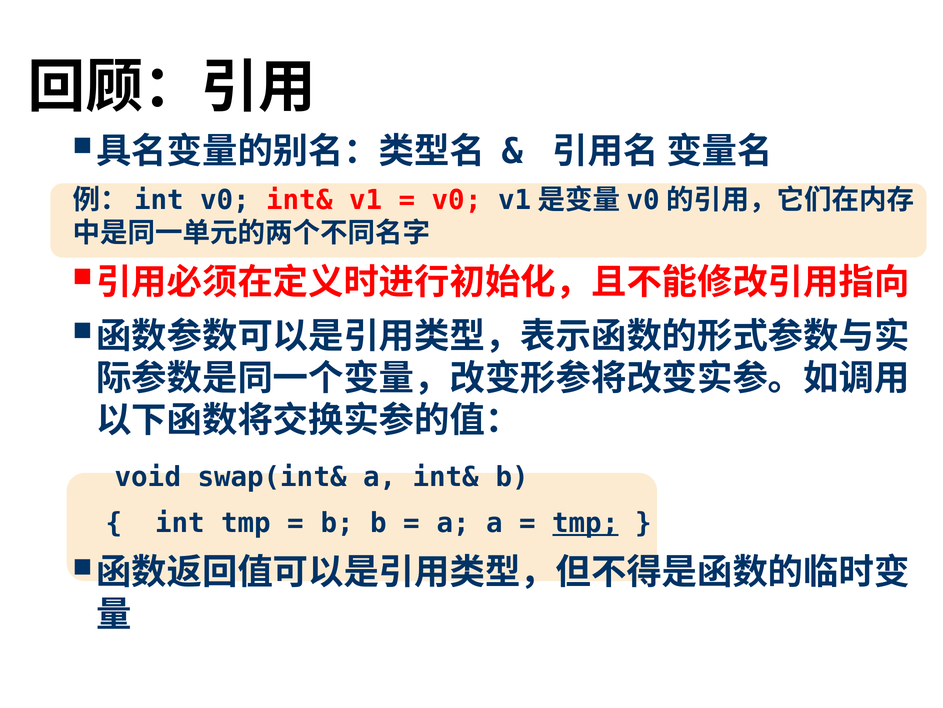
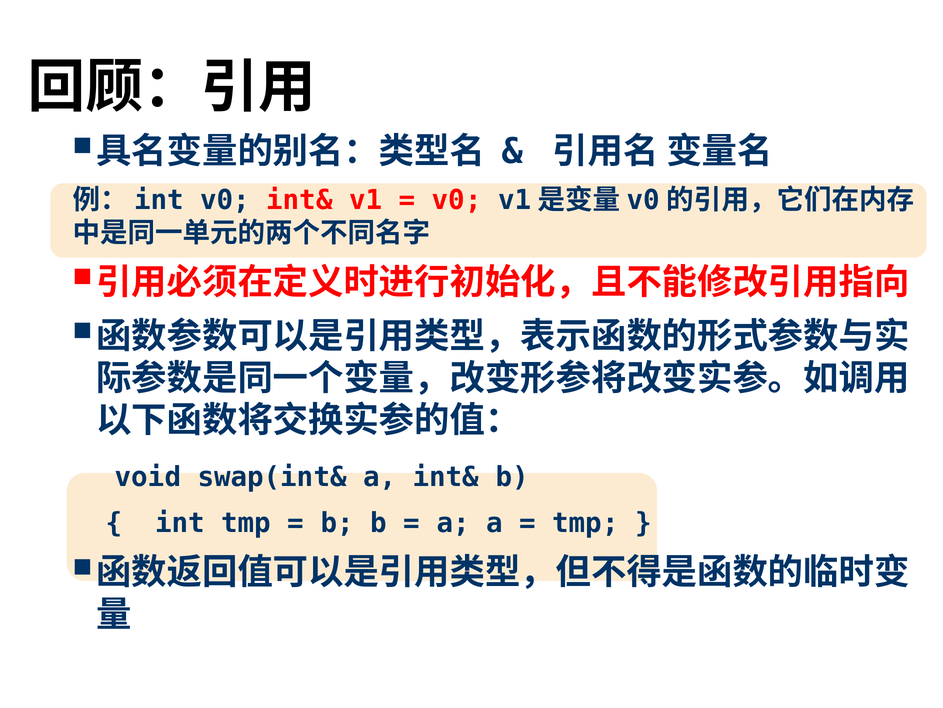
tmp at (585, 523) underline: present -> none
